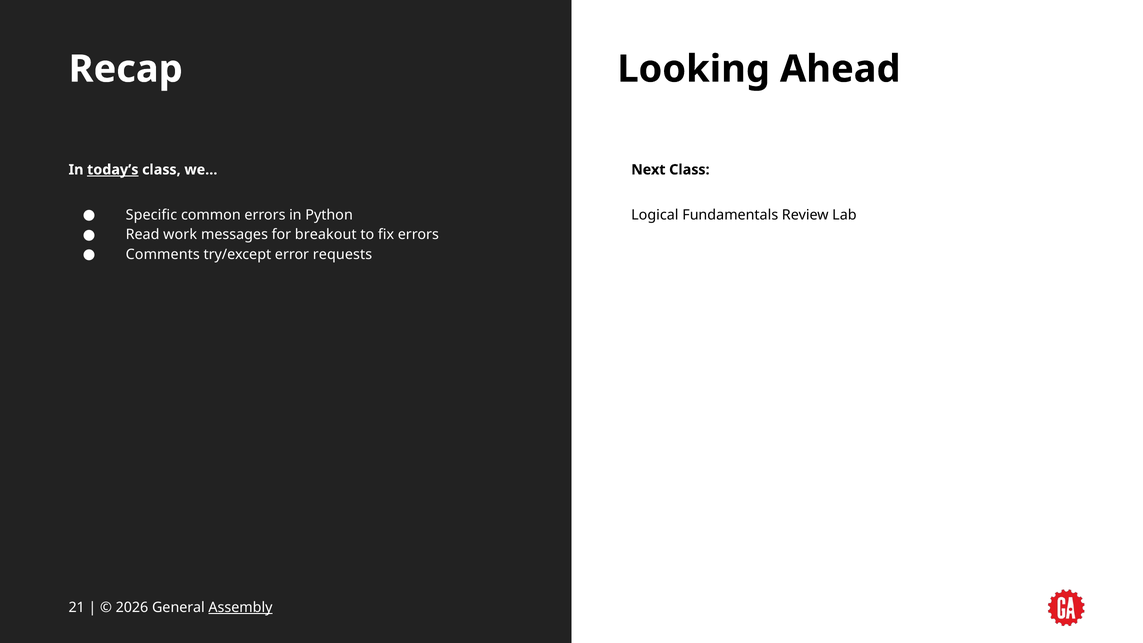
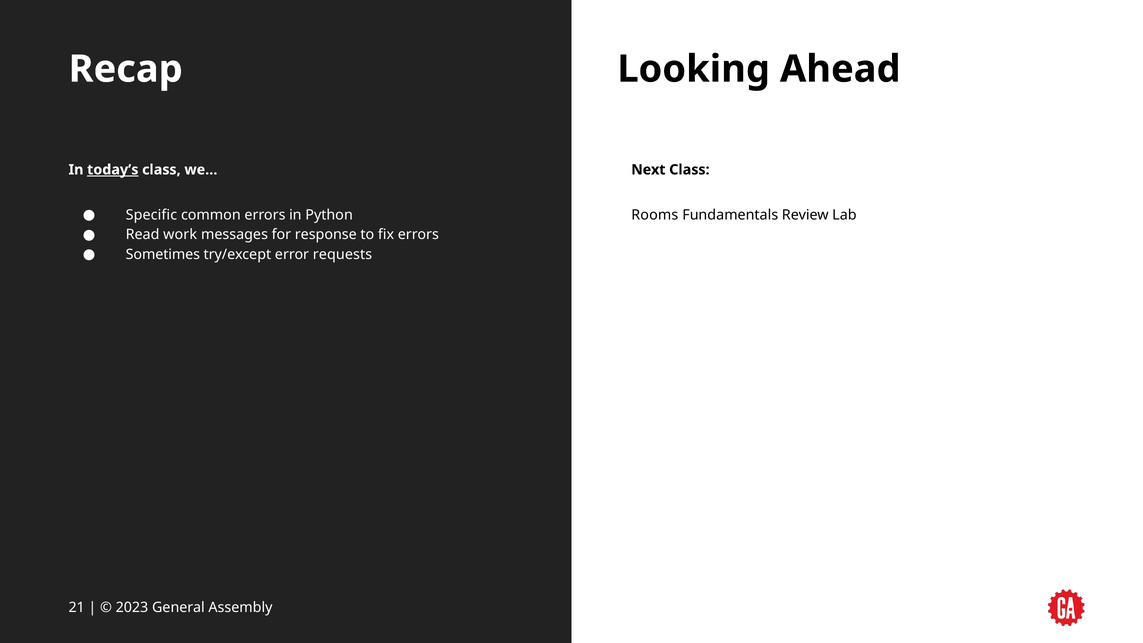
Logical: Logical -> Rooms
breakout: breakout -> response
Comments: Comments -> Sometimes
2026: 2026 -> 2023
Assembly underline: present -> none
